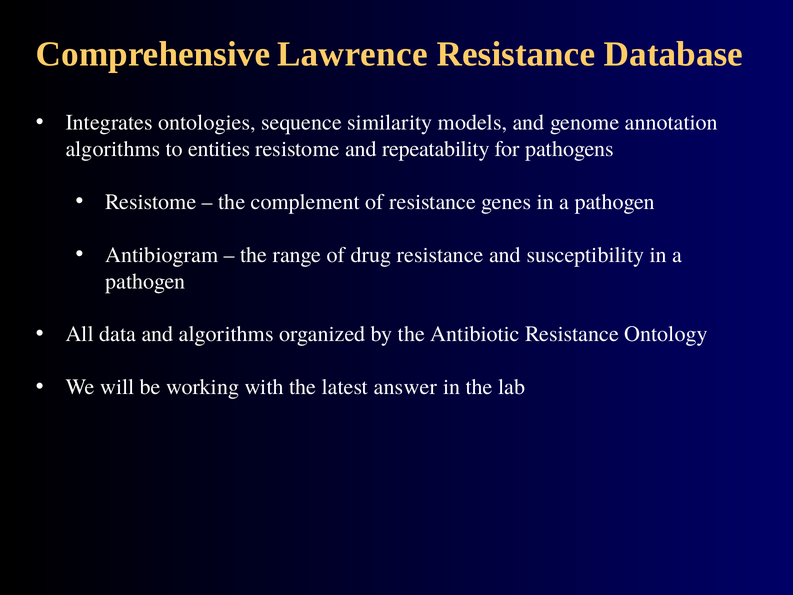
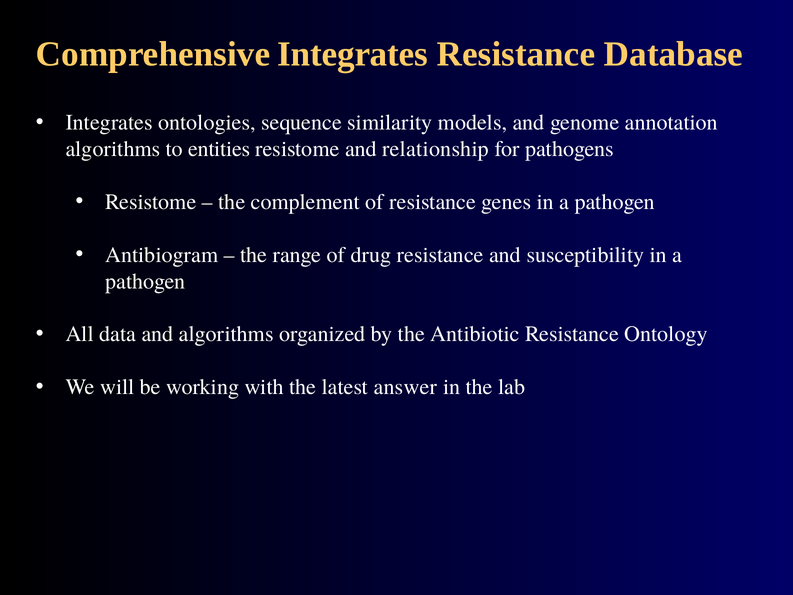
Comprehensive Lawrence: Lawrence -> Integrates
repeatability: repeatability -> relationship
